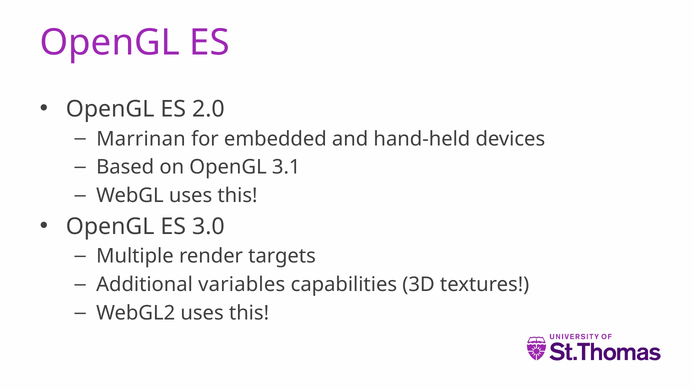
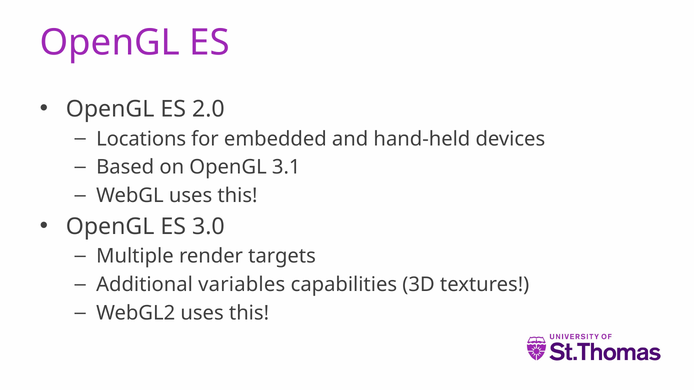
Marrinan: Marrinan -> Locations
